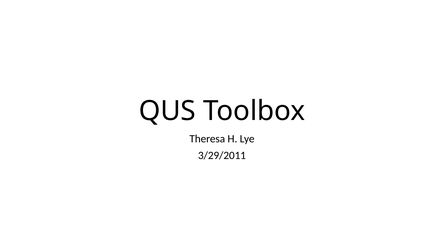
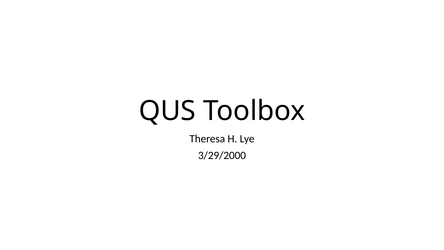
3/29/2011: 3/29/2011 -> 3/29/2000
